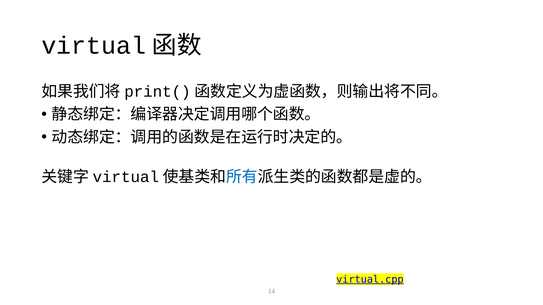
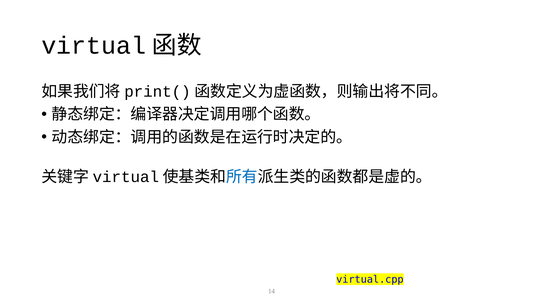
virtual.cpp underline: present -> none
